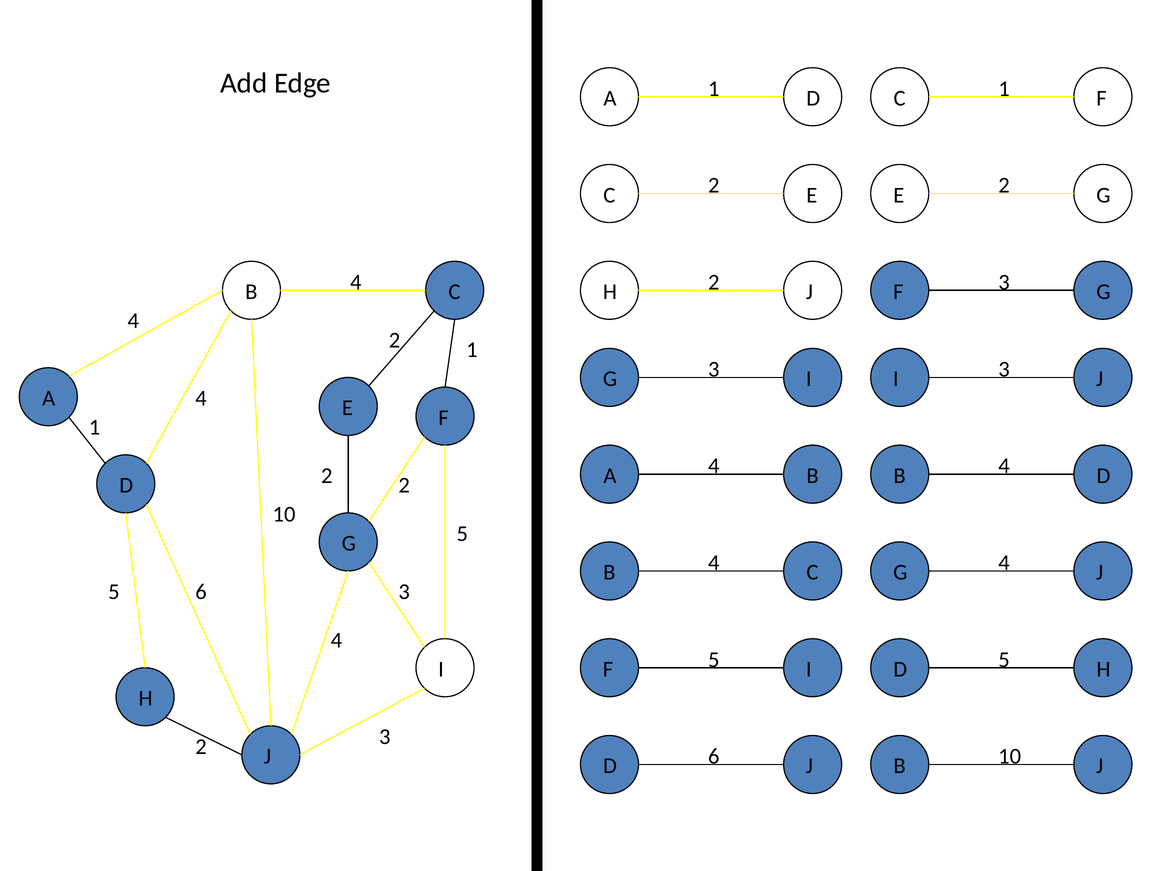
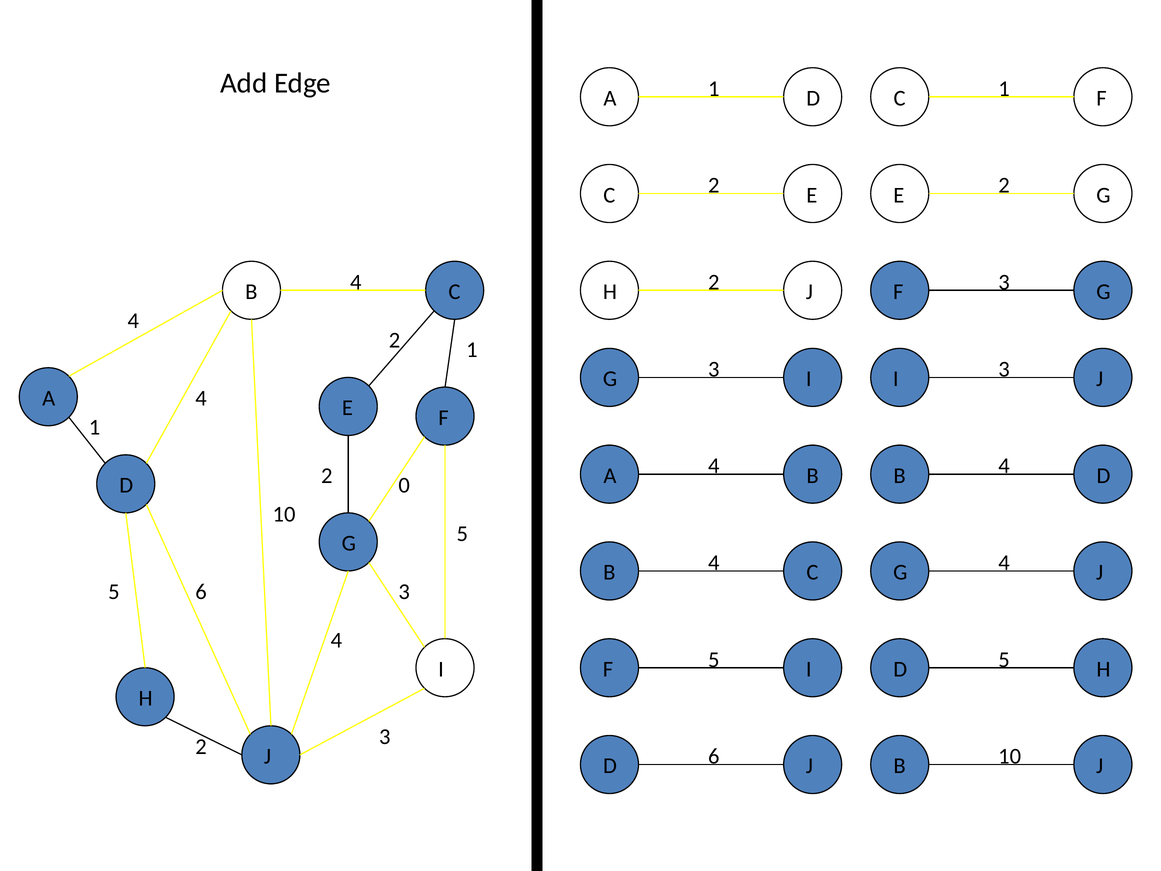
2 at (404, 485): 2 -> 0
